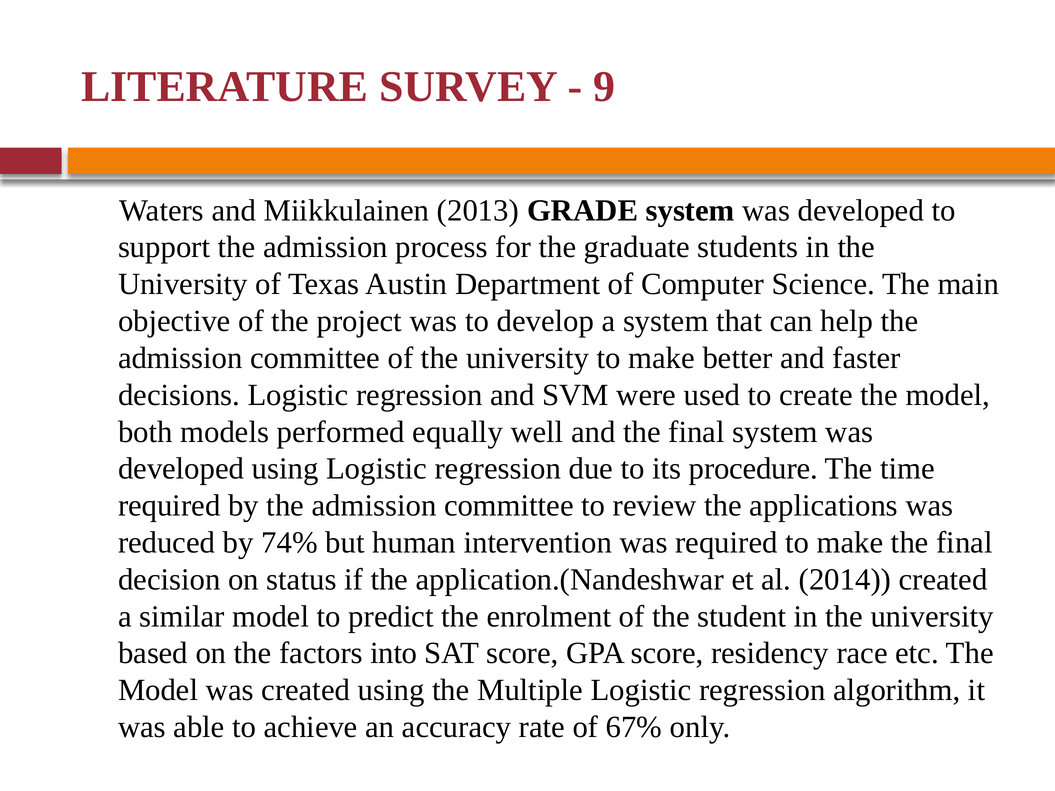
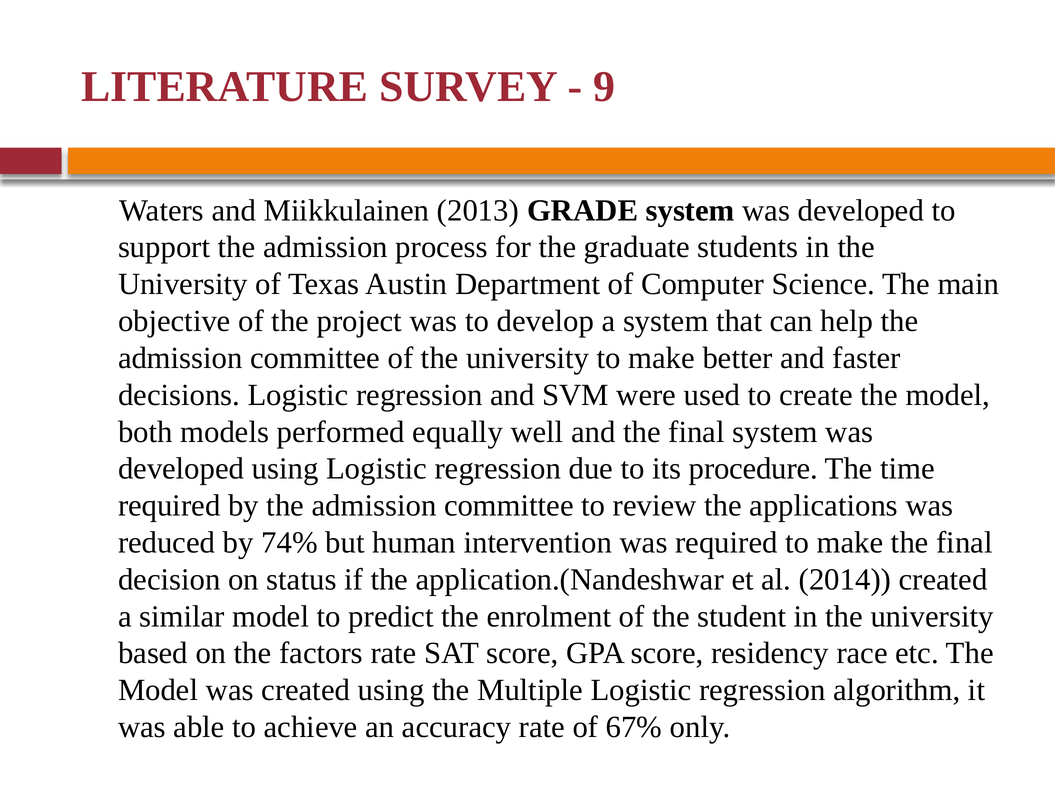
factors into: into -> rate
